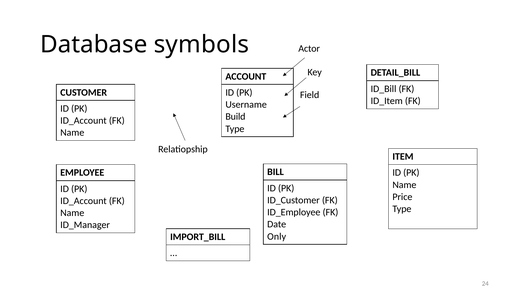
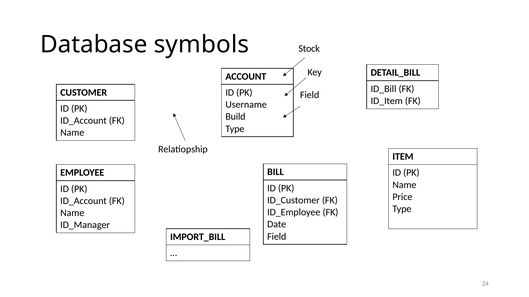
Actor: Actor -> Stock
Only at (277, 237): Only -> Field
